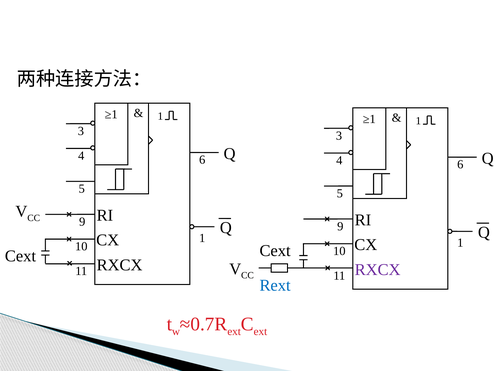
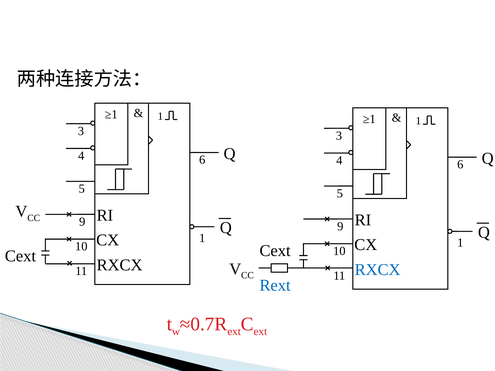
RXCX at (378, 270) colour: purple -> blue
